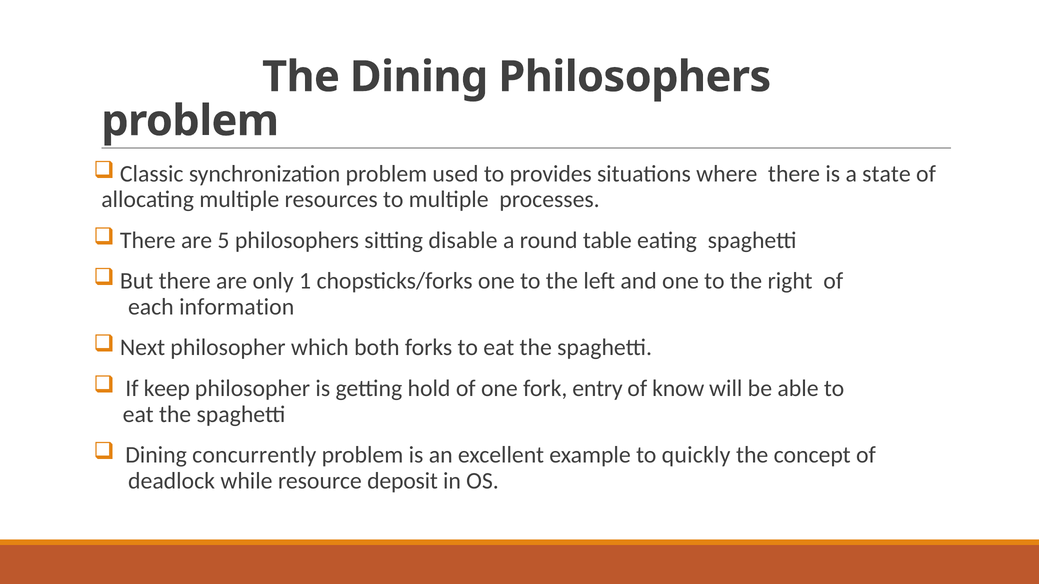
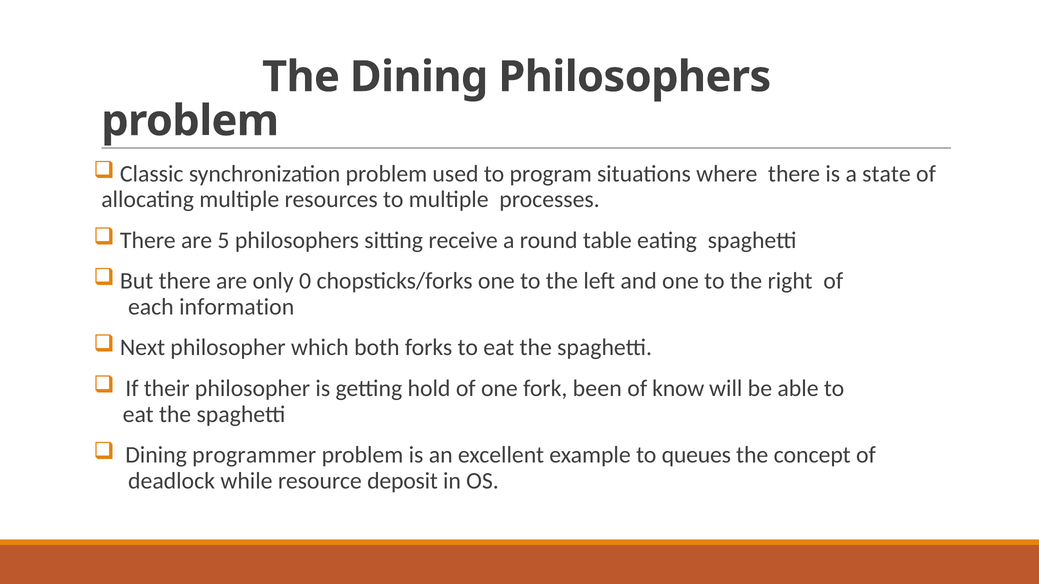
provides: provides -> program
disable: disable -> receive
1: 1 -> 0
keep: keep -> their
entry: entry -> been
concurrently: concurrently -> programmer
quickly: quickly -> queues
